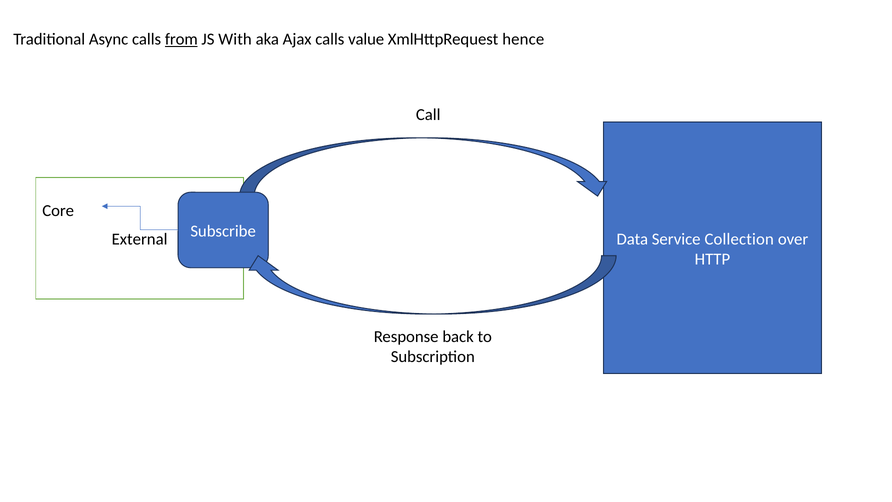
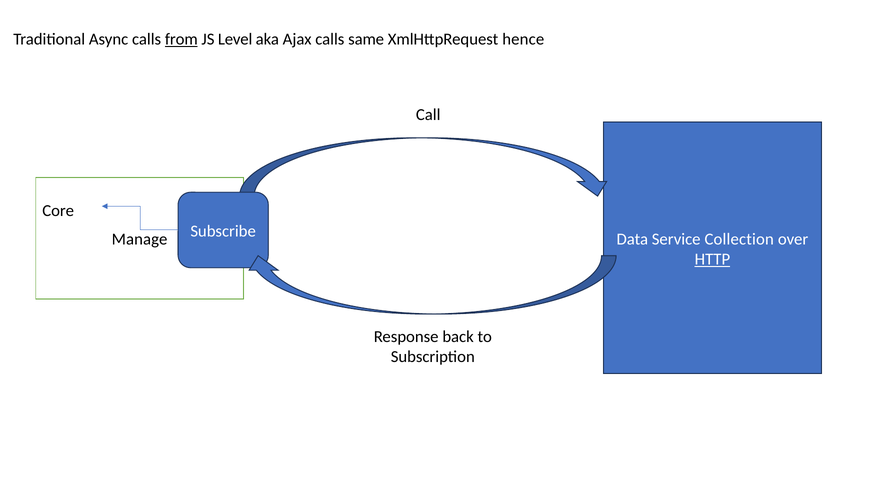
With: With -> Level
value: value -> same
External: External -> Manage
HTTP underline: none -> present
